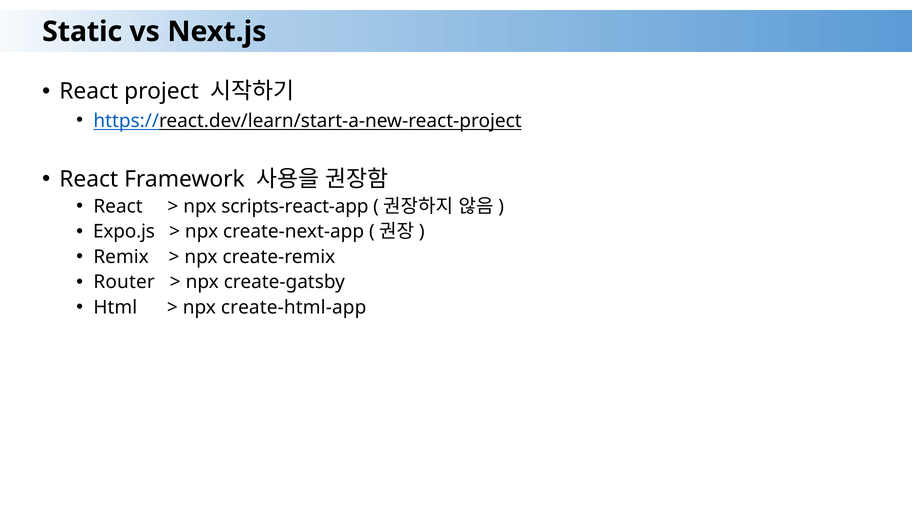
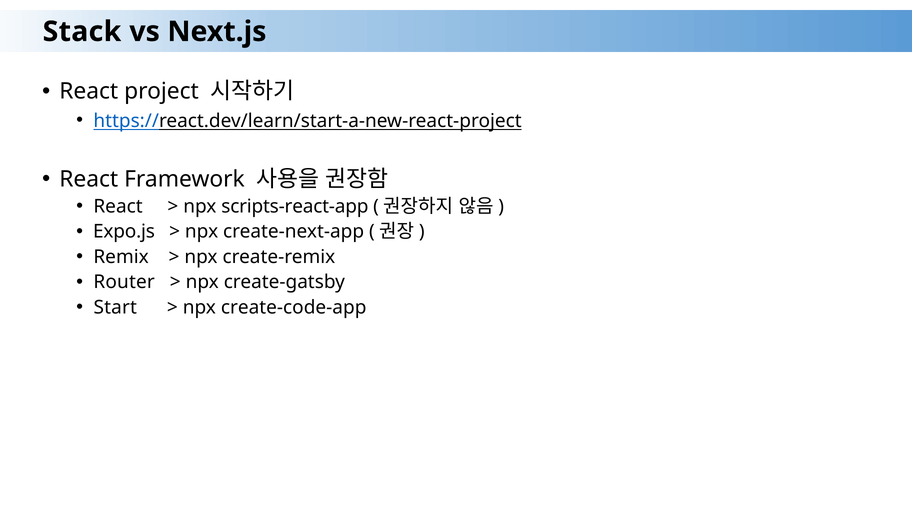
Static: Static -> Stack
Html: Html -> Start
create-html-app: create-html-app -> create-code-app
